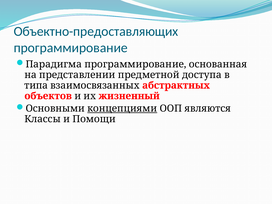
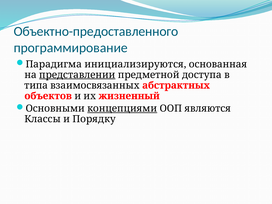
Объектно-предоставляющих: Объектно-предоставляющих -> Объектно-предоставленного
Парадигма программирование: программирование -> инициализируются
представлении underline: none -> present
Помощи: Помощи -> Порядку
